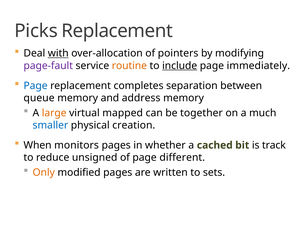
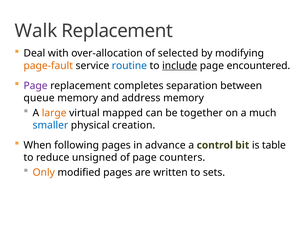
Picks: Picks -> Walk
with underline: present -> none
pointers: pointers -> selected
page-fault colour: purple -> orange
routine colour: orange -> blue
immediately: immediately -> encountered
Page at (36, 86) colour: blue -> purple
monitors: monitors -> following
whether: whether -> advance
cached: cached -> control
track: track -> table
different: different -> counters
